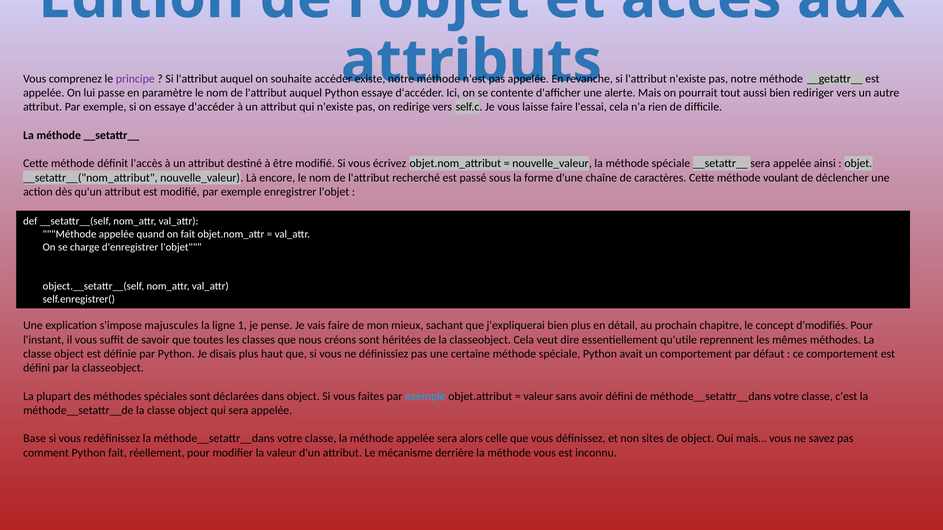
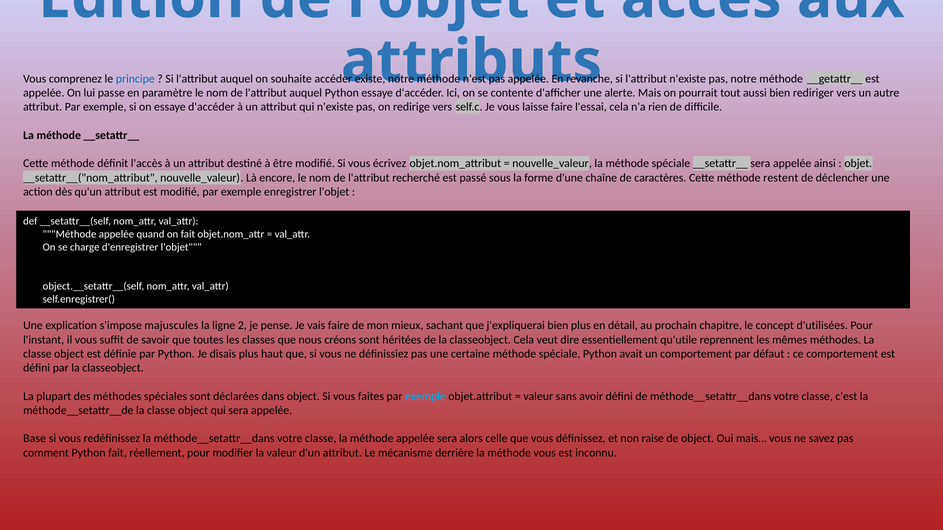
principe colour: purple -> blue
voulant: voulant -> restent
1: 1 -> 2
d'modifiés: d'modifiés -> d'utilisées
sites: sites -> raise
